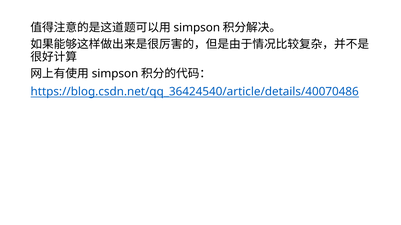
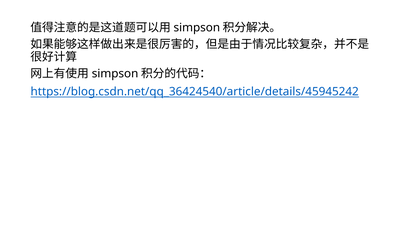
https://blog.csdn.net/qq_36424540/article/details/40070486: https://blog.csdn.net/qq_36424540/article/details/40070486 -> https://blog.csdn.net/qq_36424540/article/details/45945242
